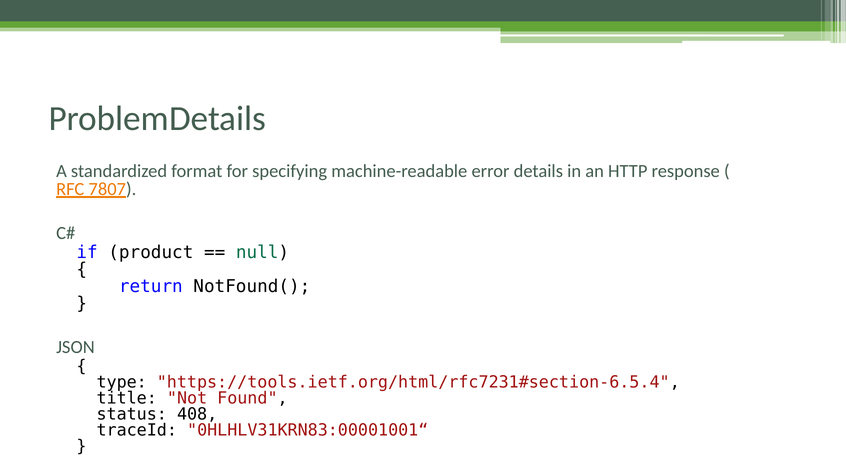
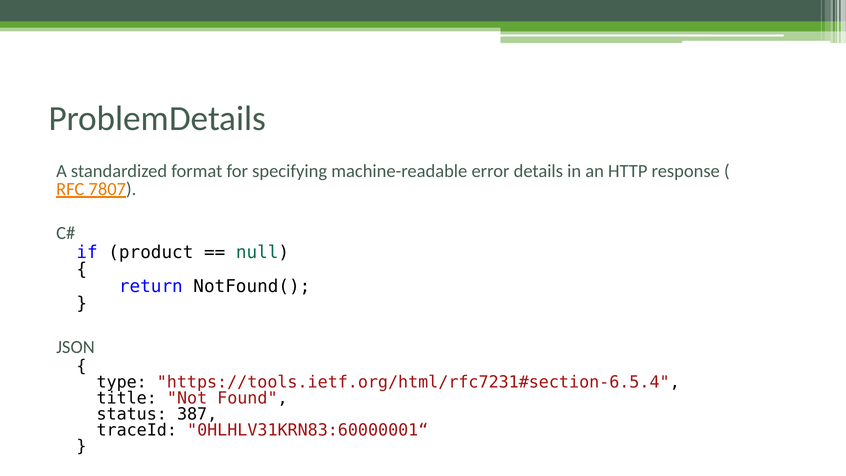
408: 408 -> 387
0HLHLV31KRN83:00001001“: 0HLHLV31KRN83:00001001“ -> 0HLHLV31KRN83:60000001“
